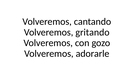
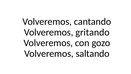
adorarle: adorarle -> saltando
